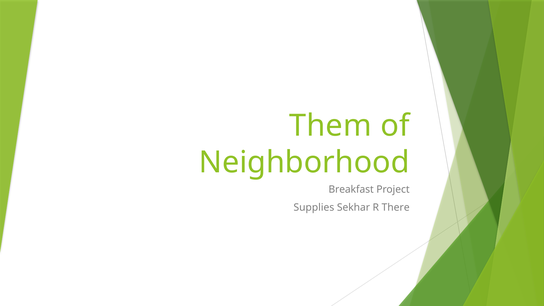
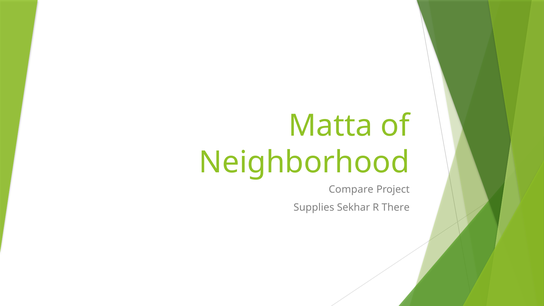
Them: Them -> Matta
Breakfast: Breakfast -> Compare
